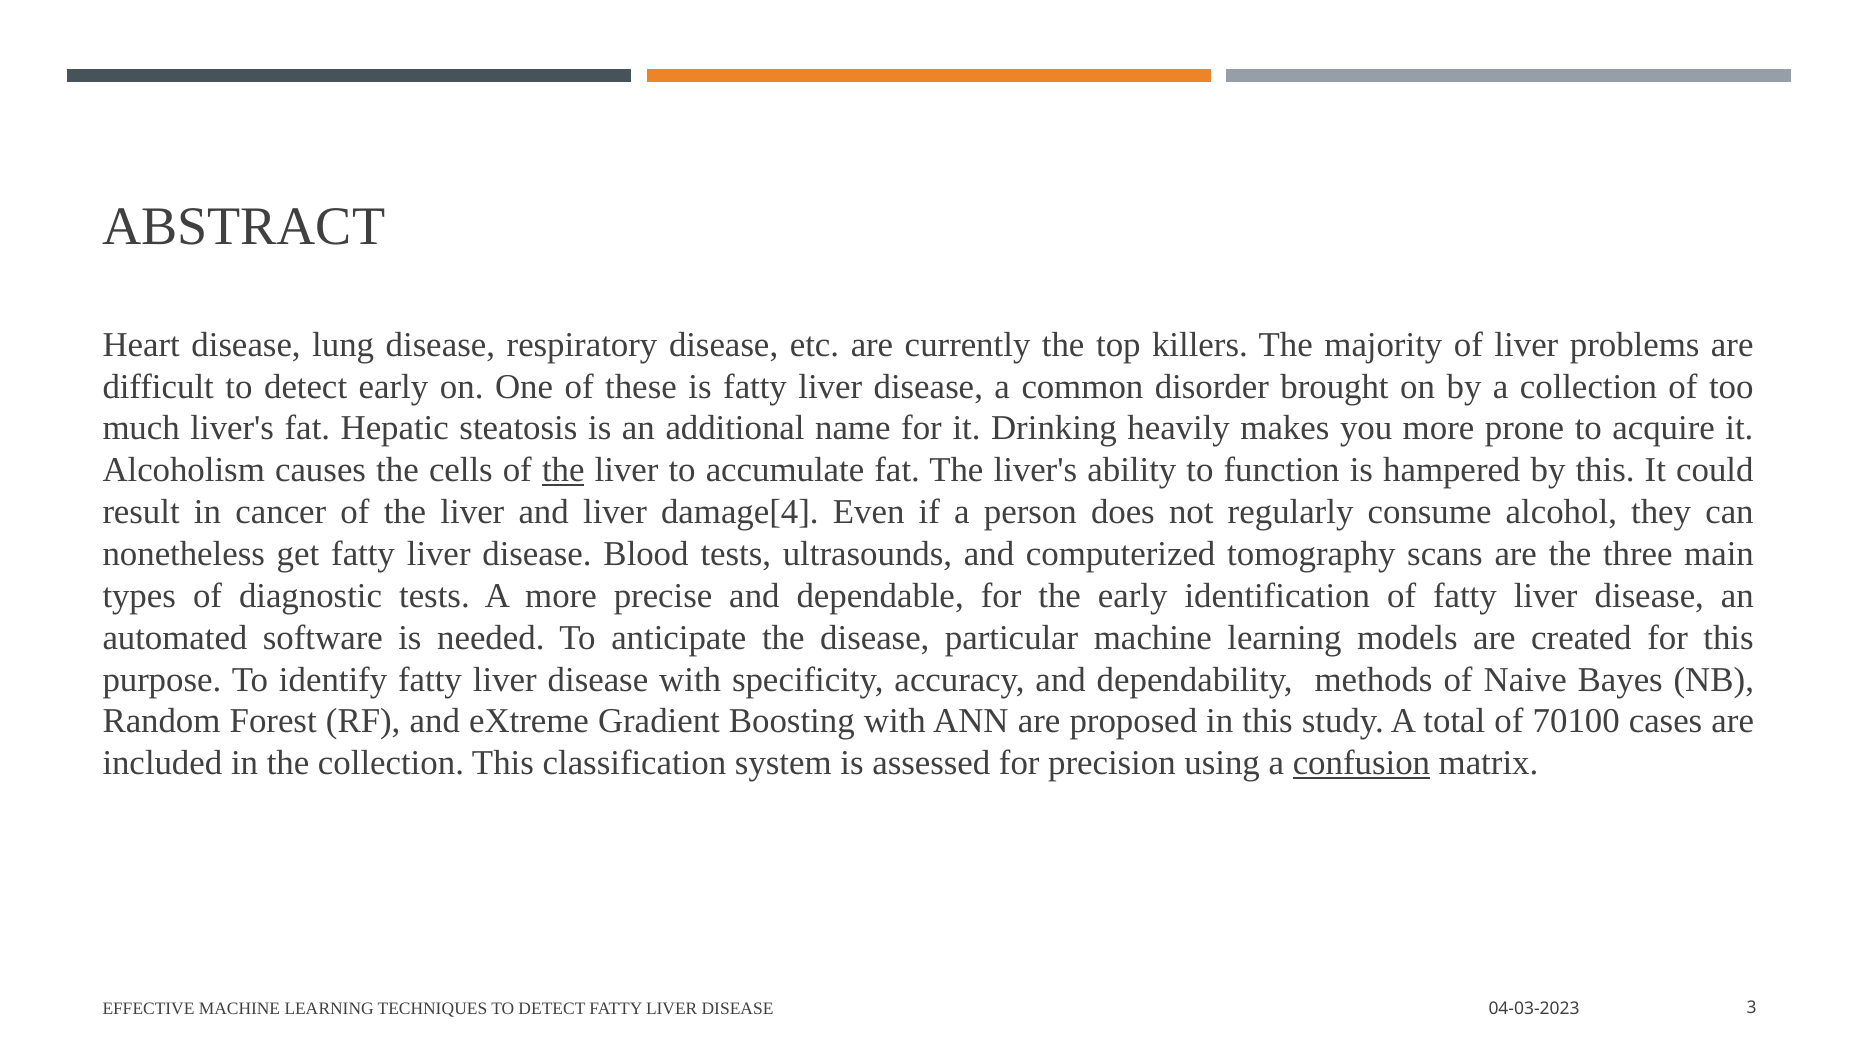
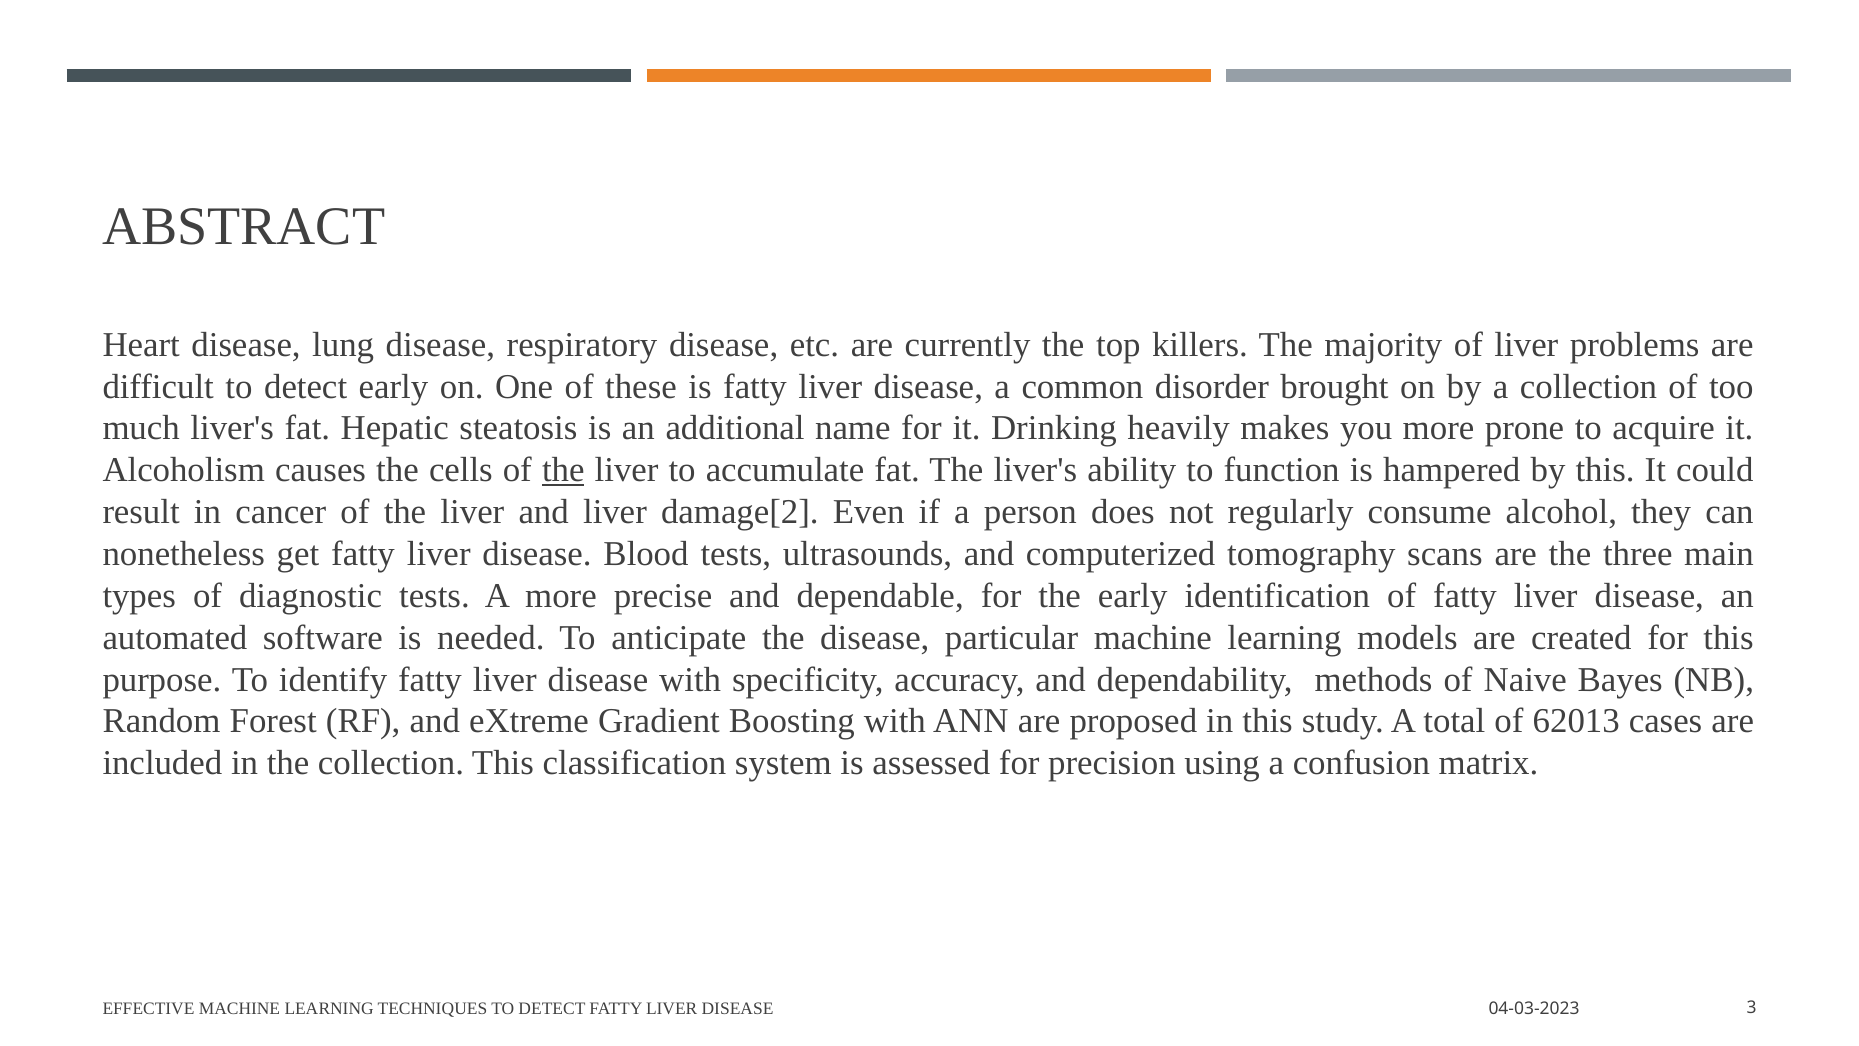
damage[4: damage[4 -> damage[2
70100: 70100 -> 62013
confusion underline: present -> none
